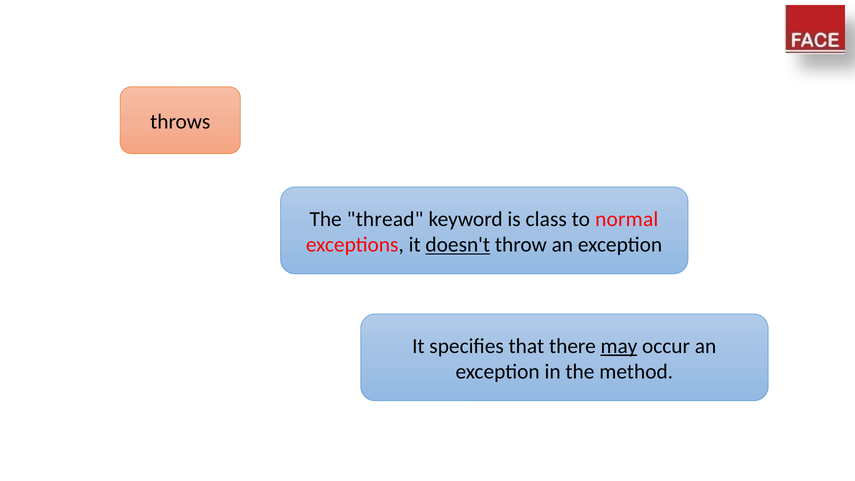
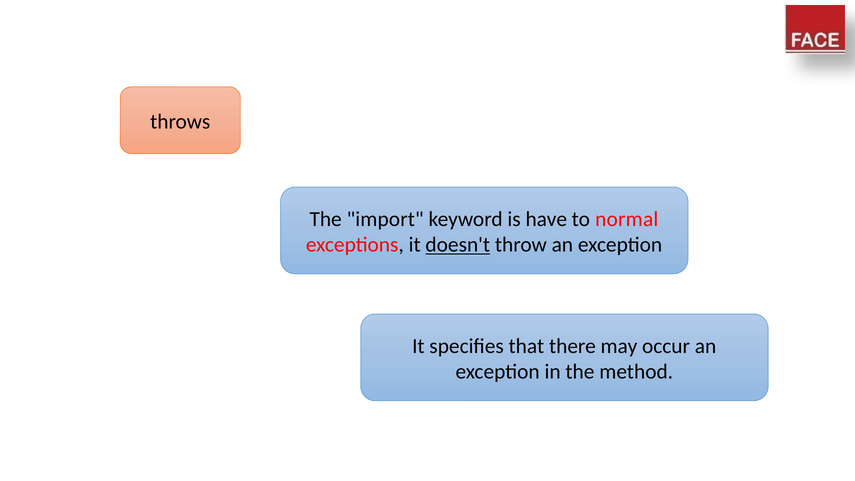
thread: thread -> import
class: class -> have
may underline: present -> none
